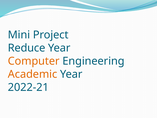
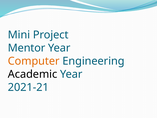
Reduce: Reduce -> Mentor
Academic colour: orange -> black
2022-21: 2022-21 -> 2021-21
